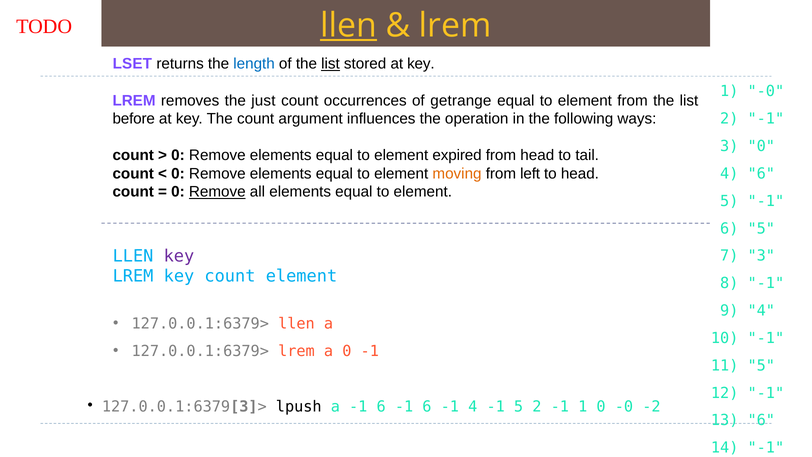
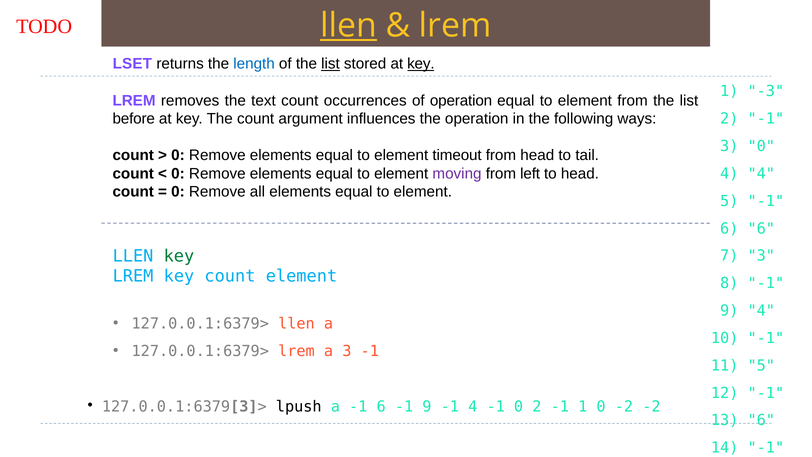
key at (421, 64) underline: none -> present
1 -0: -0 -> -3
just: just -> text
of getrange: getrange -> operation
expired: expired -> timeout
moving colour: orange -> purple
4 6: 6 -> 4
Remove at (217, 192) underline: present -> none
5 at (761, 228): 5 -> 6
key at (179, 256) colour: purple -> green
a 0: 0 -> 3
6 -1 6: 6 -> 9
-1 5: 5 -> 0
0 -0: -0 -> -2
